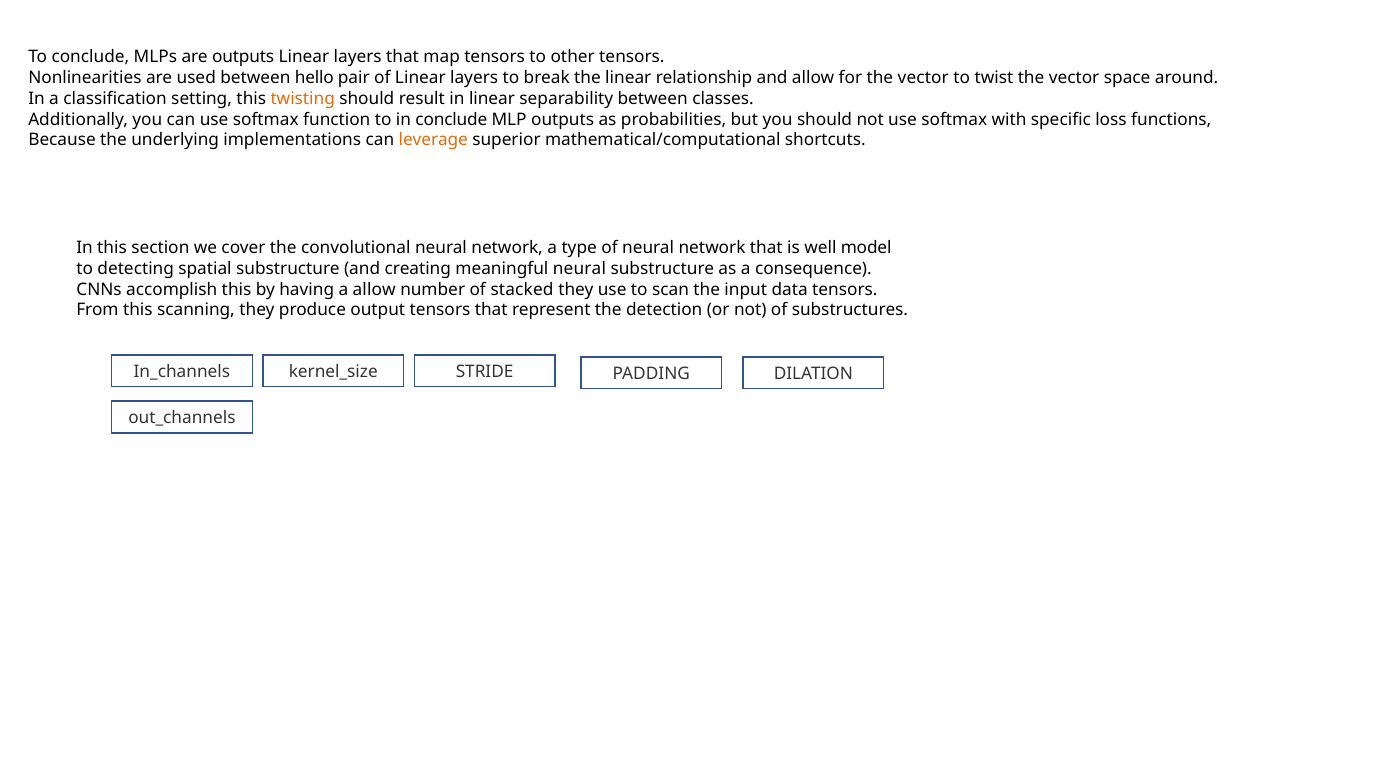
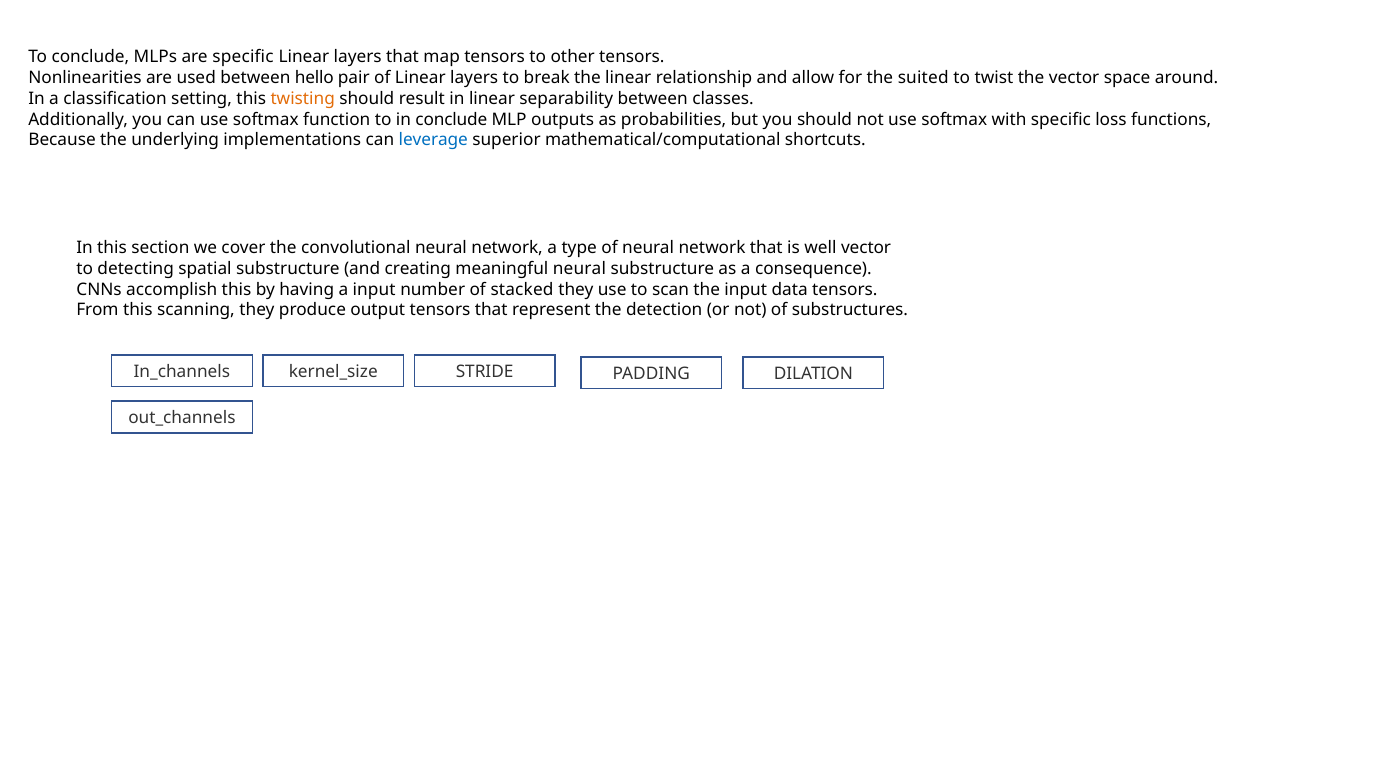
are outputs: outputs -> specific
for the vector: vector -> suited
leverage colour: orange -> blue
well model: model -> vector
a allow: allow -> input
